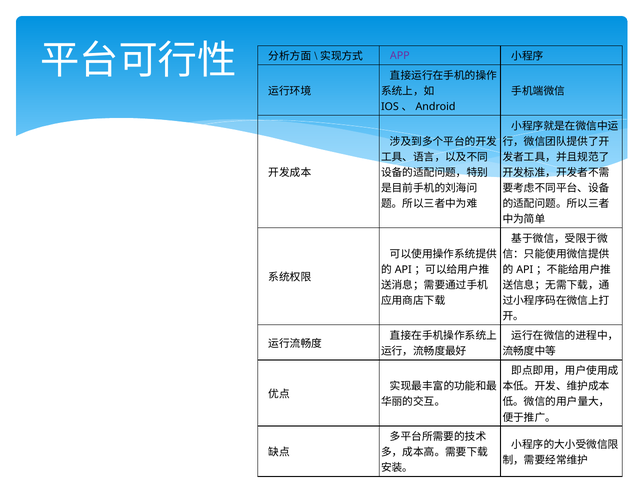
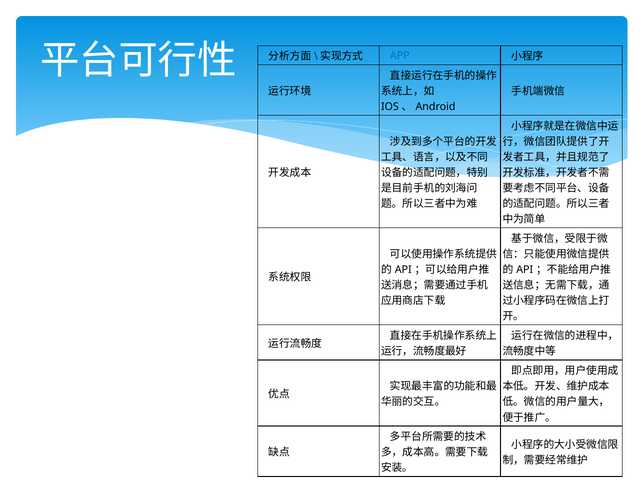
APP colour: purple -> blue
